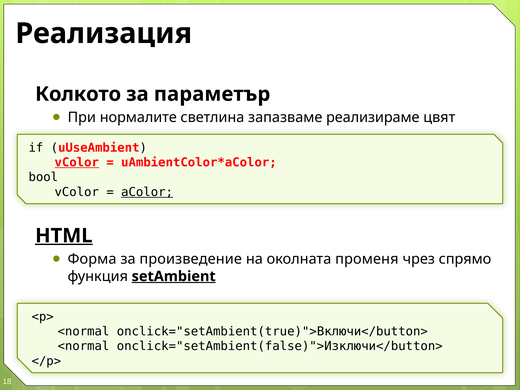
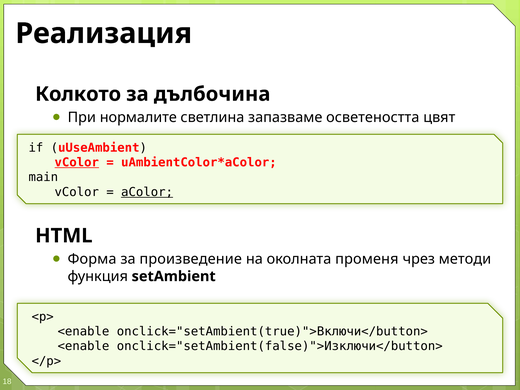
параметър: параметър -> дълбочина
реализираме: реализираме -> осветеността
bool: bool -> main
HTML underline: present -> none
спрямо: спрямо -> методи
setAmbient underline: present -> none
<normal at (83, 331): <normal -> <enable
<normal at (83, 346): <normal -> <enable
